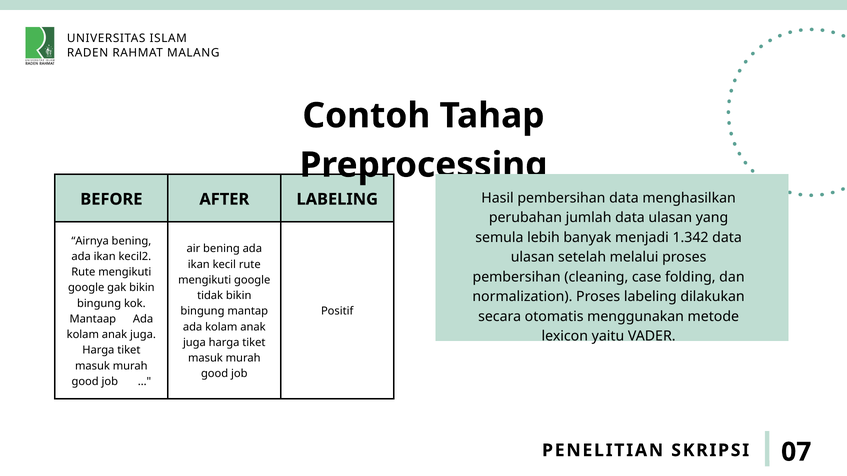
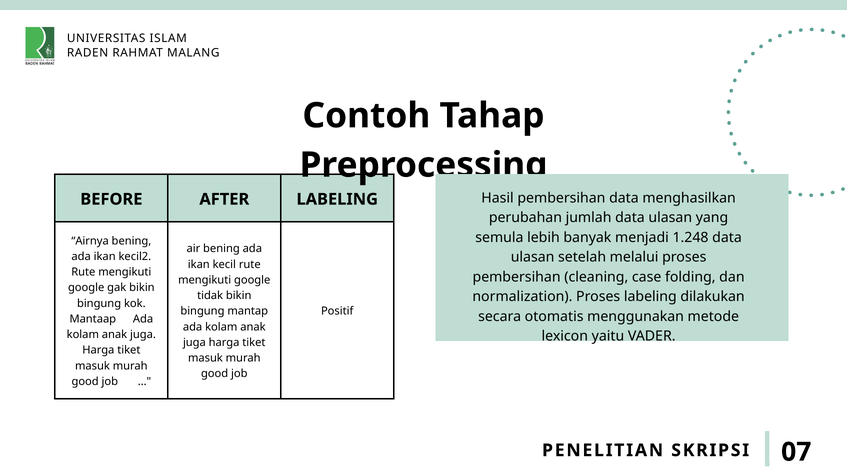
1.342: 1.342 -> 1.248
